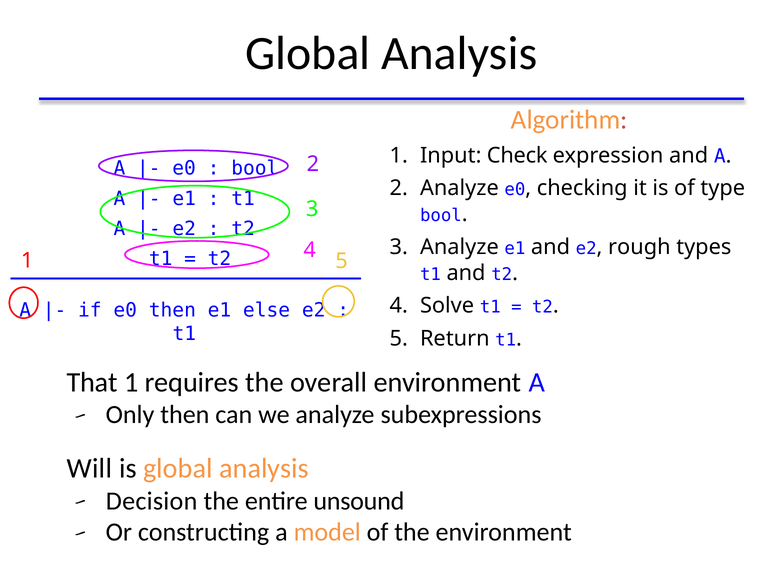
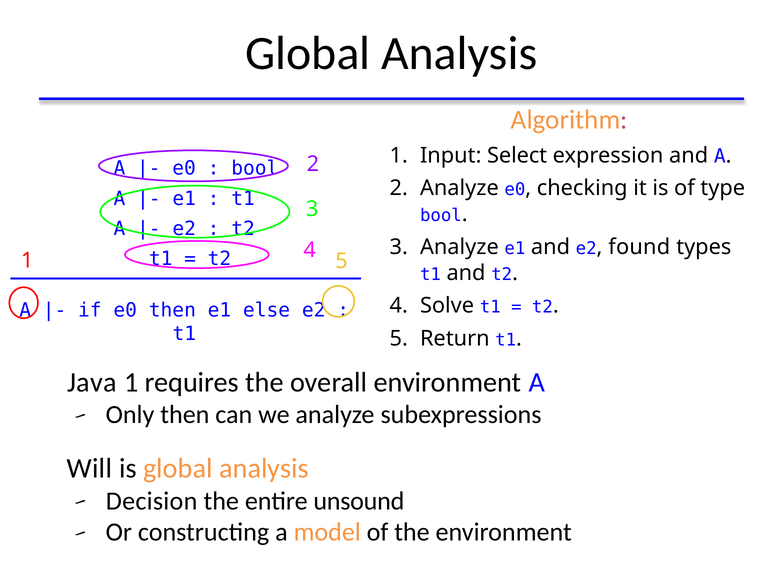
Check: Check -> Select
rough: rough -> found
That: That -> Java
